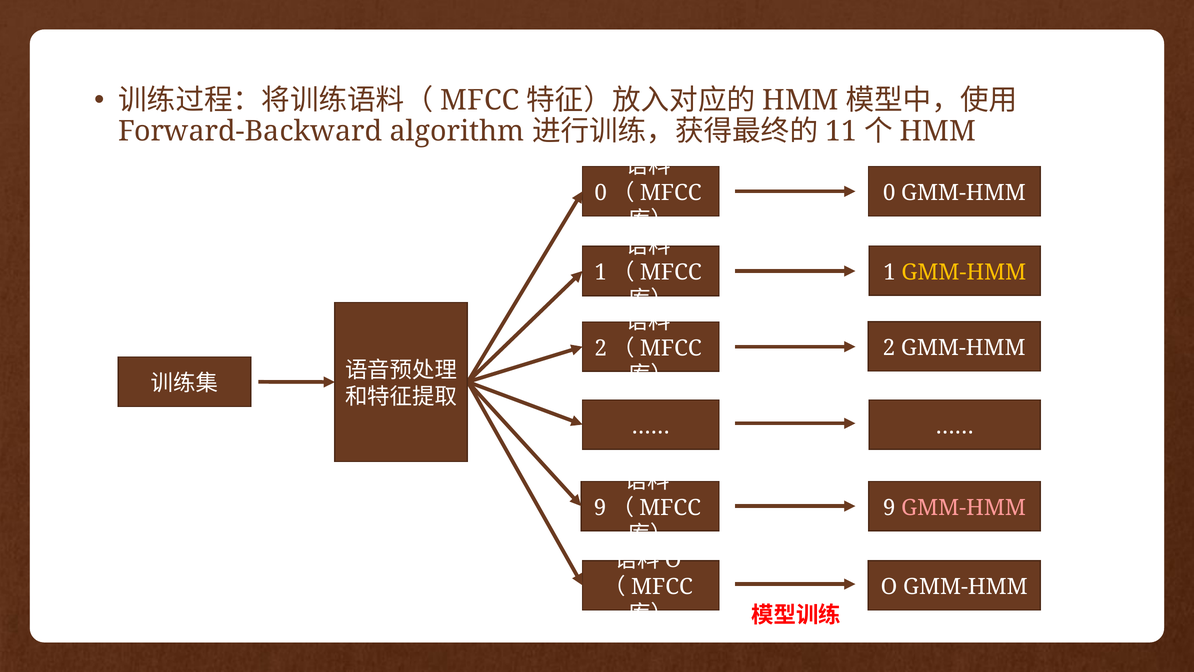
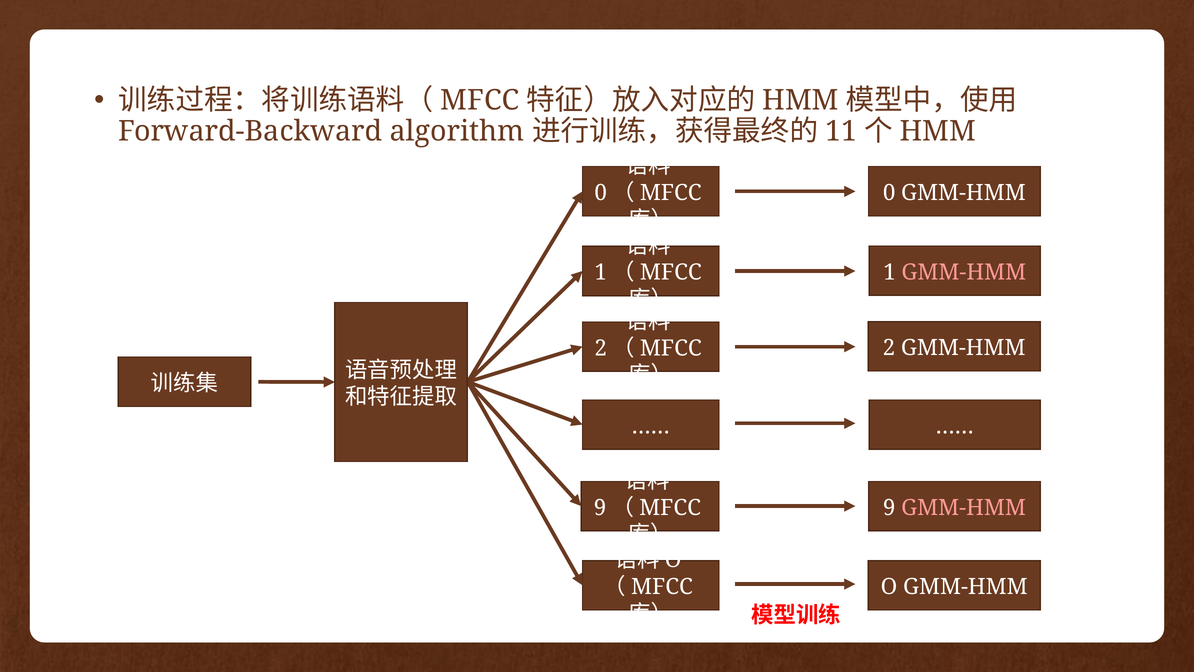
GMM-HMM at (964, 272) colour: yellow -> pink
